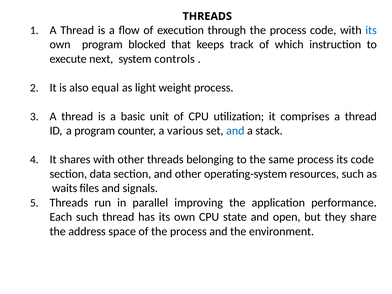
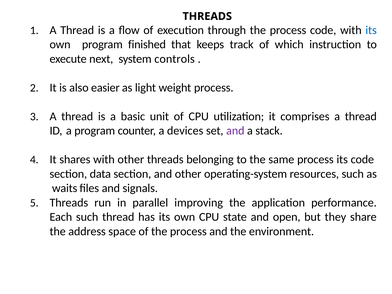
blocked: blocked -> finished
equal: equal -> easier
various: various -> devices
and at (235, 131) colour: blue -> purple
